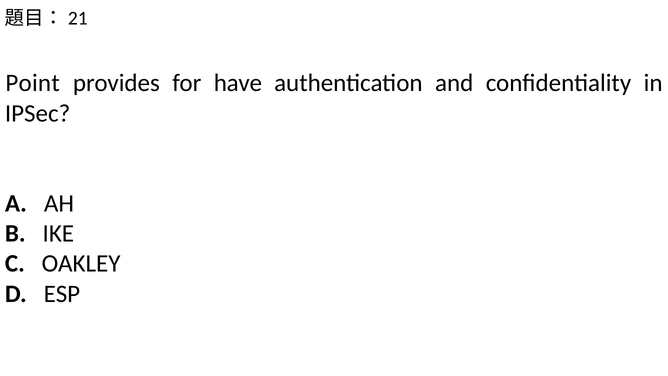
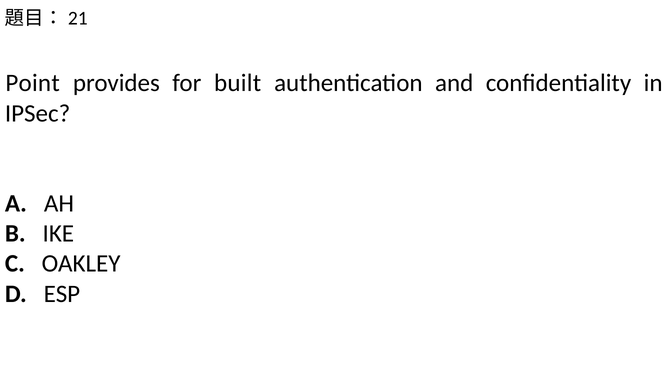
have: have -> built
